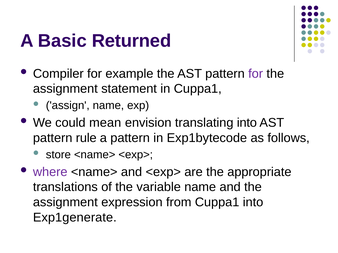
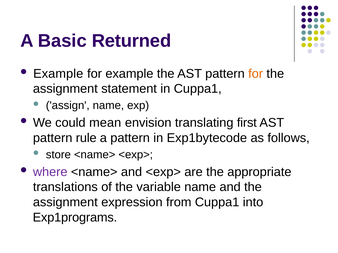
Compiler at (58, 74): Compiler -> Example
for at (256, 74) colour: purple -> orange
translating into: into -> first
Exp1generate: Exp1generate -> Exp1programs
